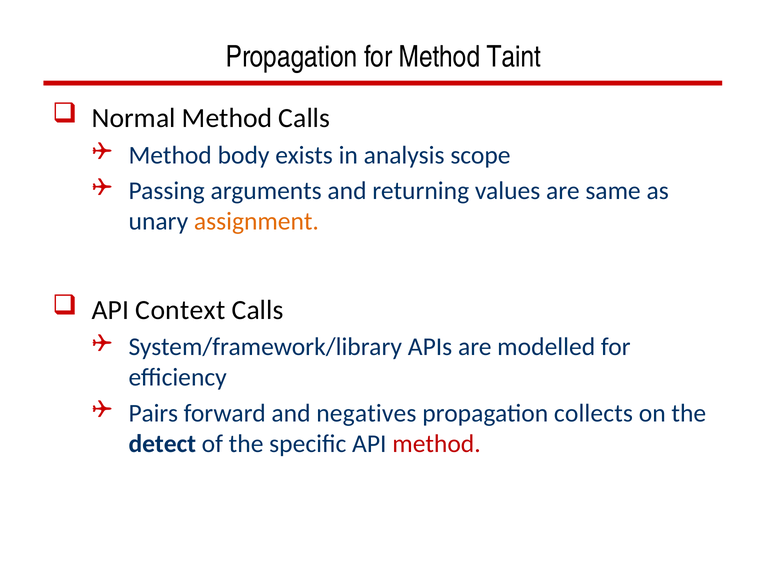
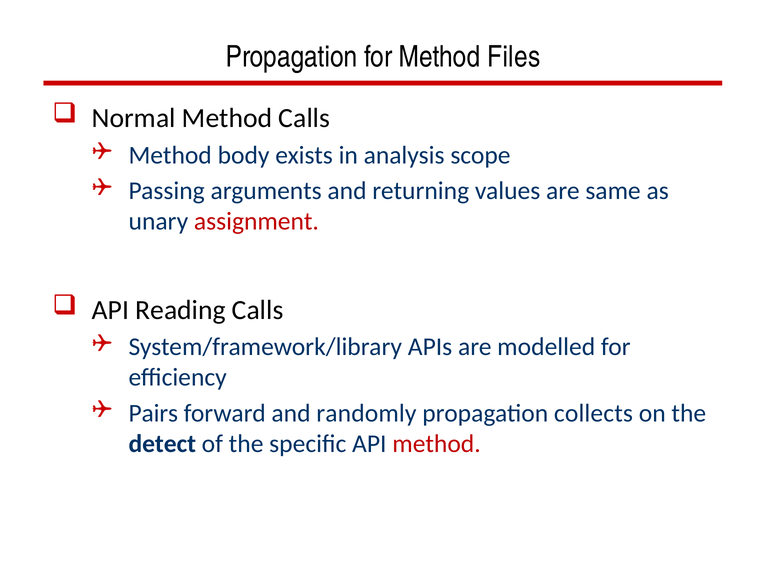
Taint: Taint -> Files
assignment colour: orange -> red
Context: Context -> Reading
negatives: negatives -> randomly
